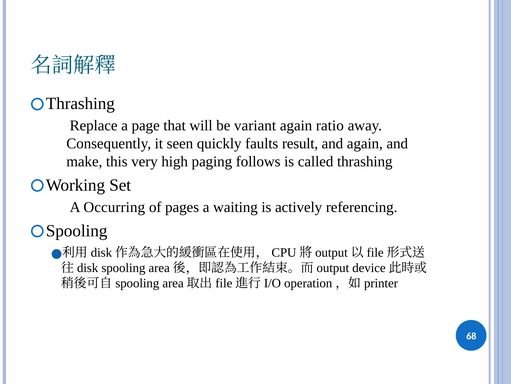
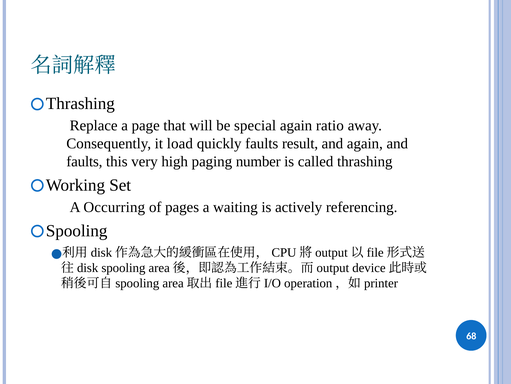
variant: variant -> special
seen: seen -> load
make at (84, 161): make -> faults
follows: follows -> number
